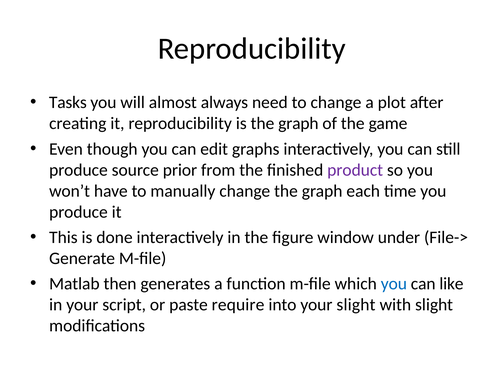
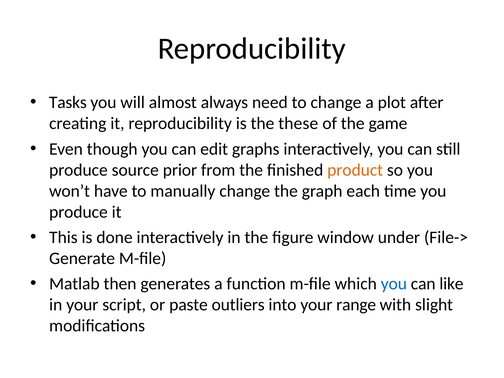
is the graph: graph -> these
product colour: purple -> orange
require: require -> outliers
your slight: slight -> range
